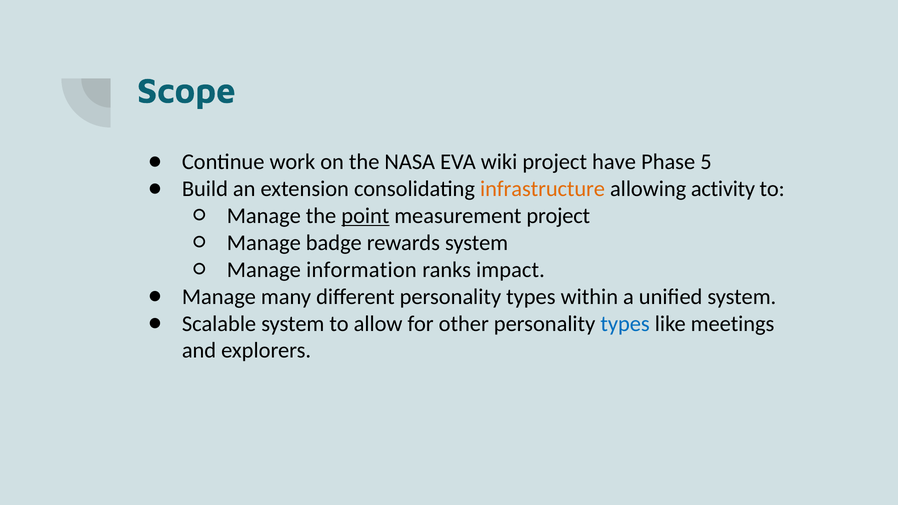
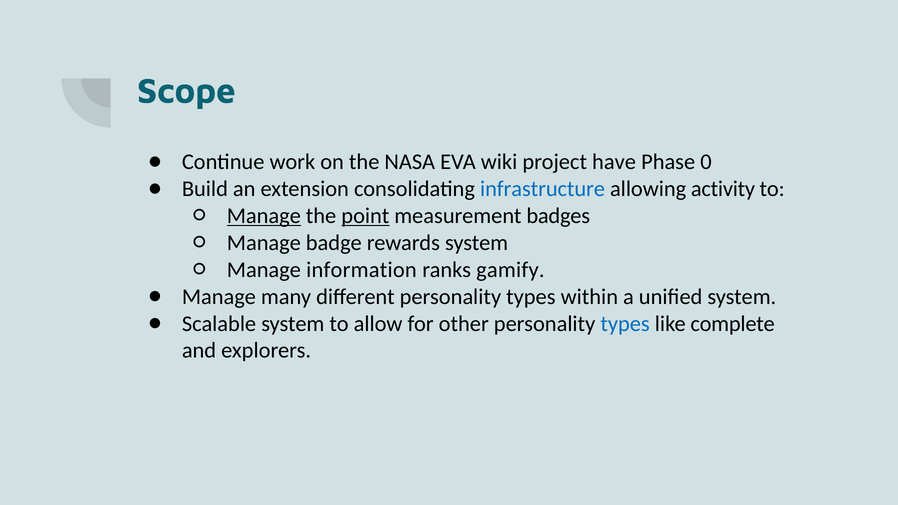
5: 5 -> 0
infrastructure colour: orange -> blue
Manage at (264, 216) underline: none -> present
measurement project: project -> badges
impact: impact -> gamify
meetings: meetings -> complete
